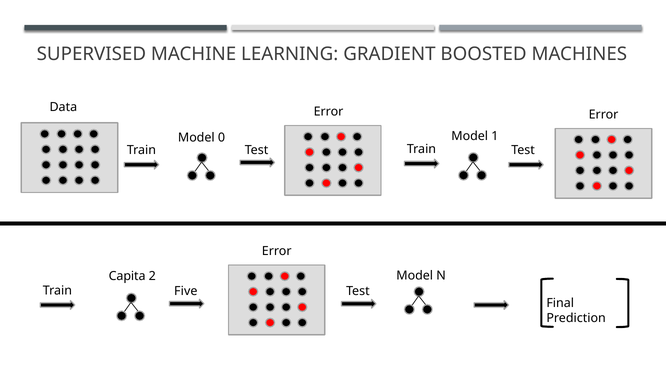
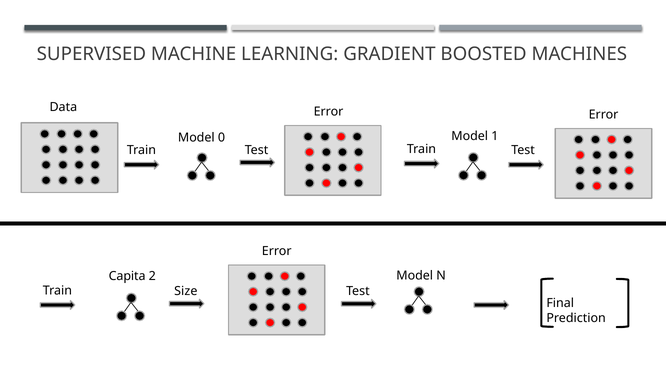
Five: Five -> Size
